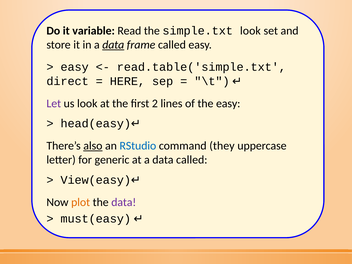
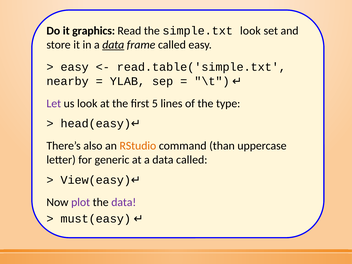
variable: variable -> graphics
direct: direct -> nearby
HERE: HERE -> YLAB
2: 2 -> 5
the easy: easy -> type
also underline: present -> none
RStudio colour: blue -> orange
they: they -> than
plot colour: orange -> purple
